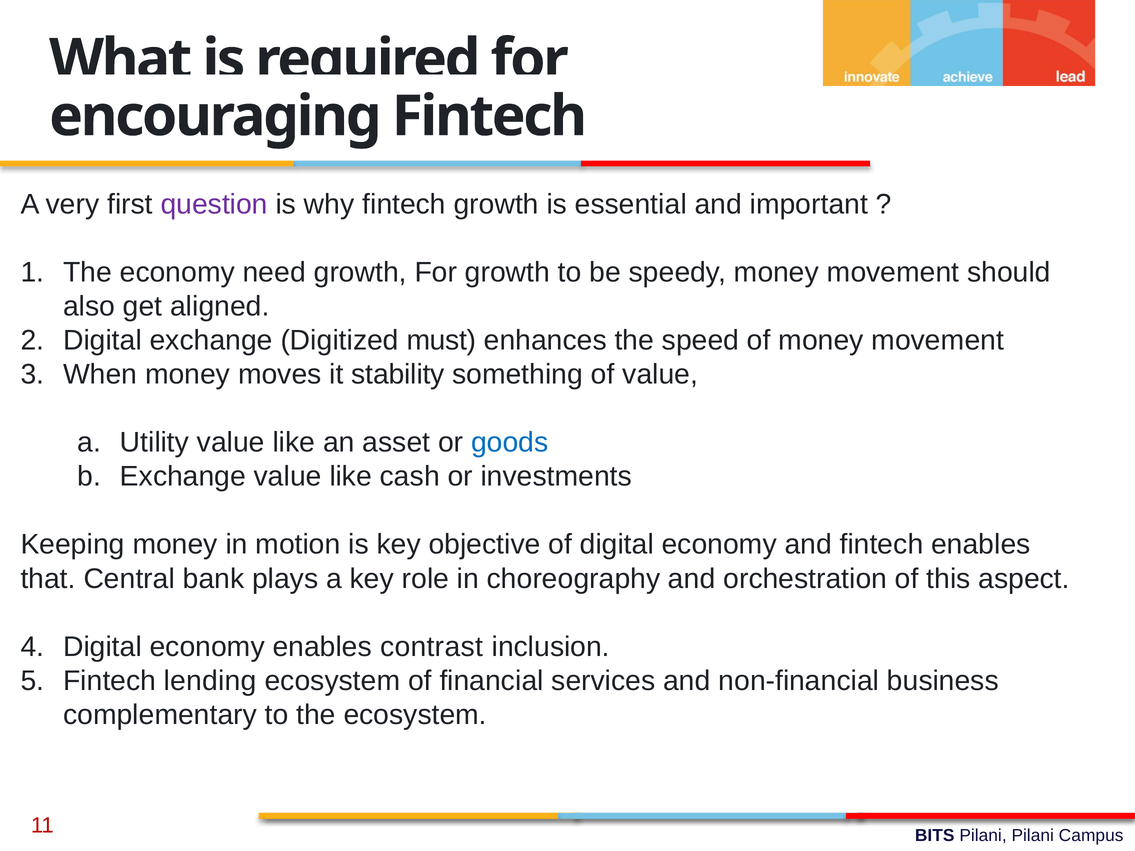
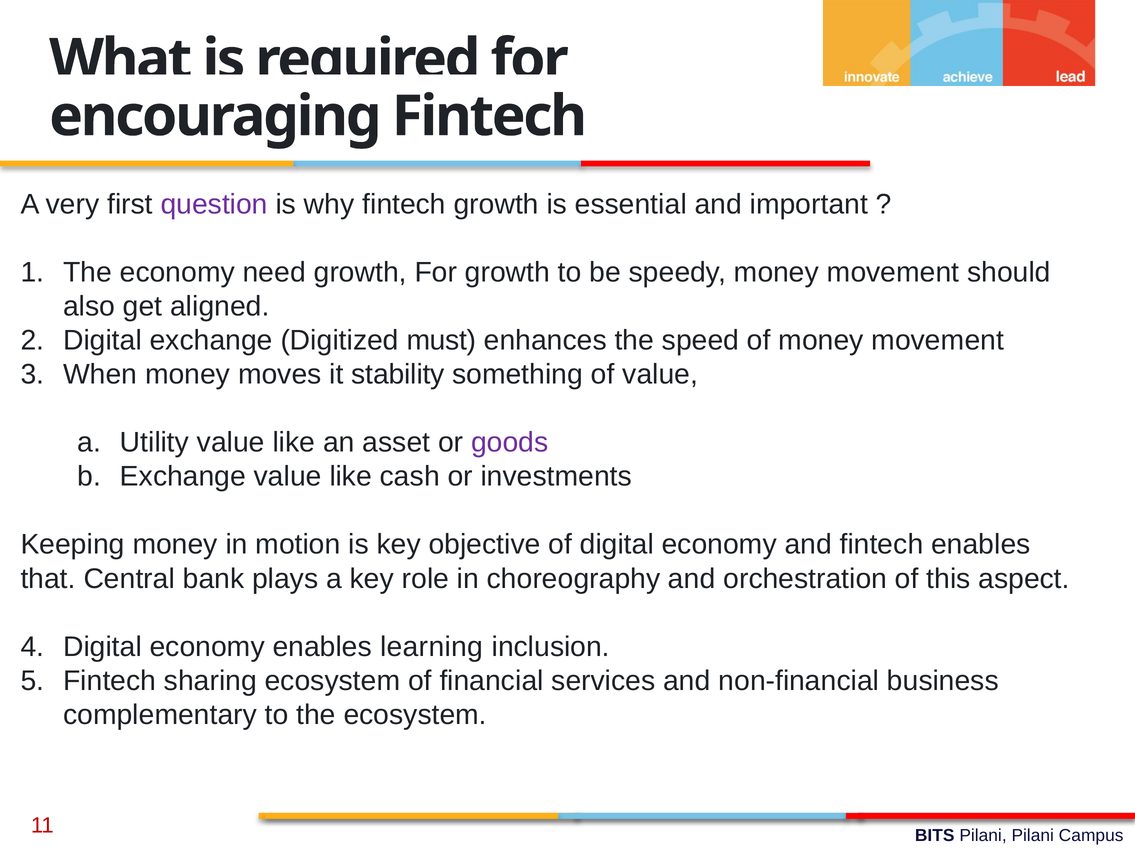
goods colour: blue -> purple
contrast: contrast -> learning
lending: lending -> sharing
